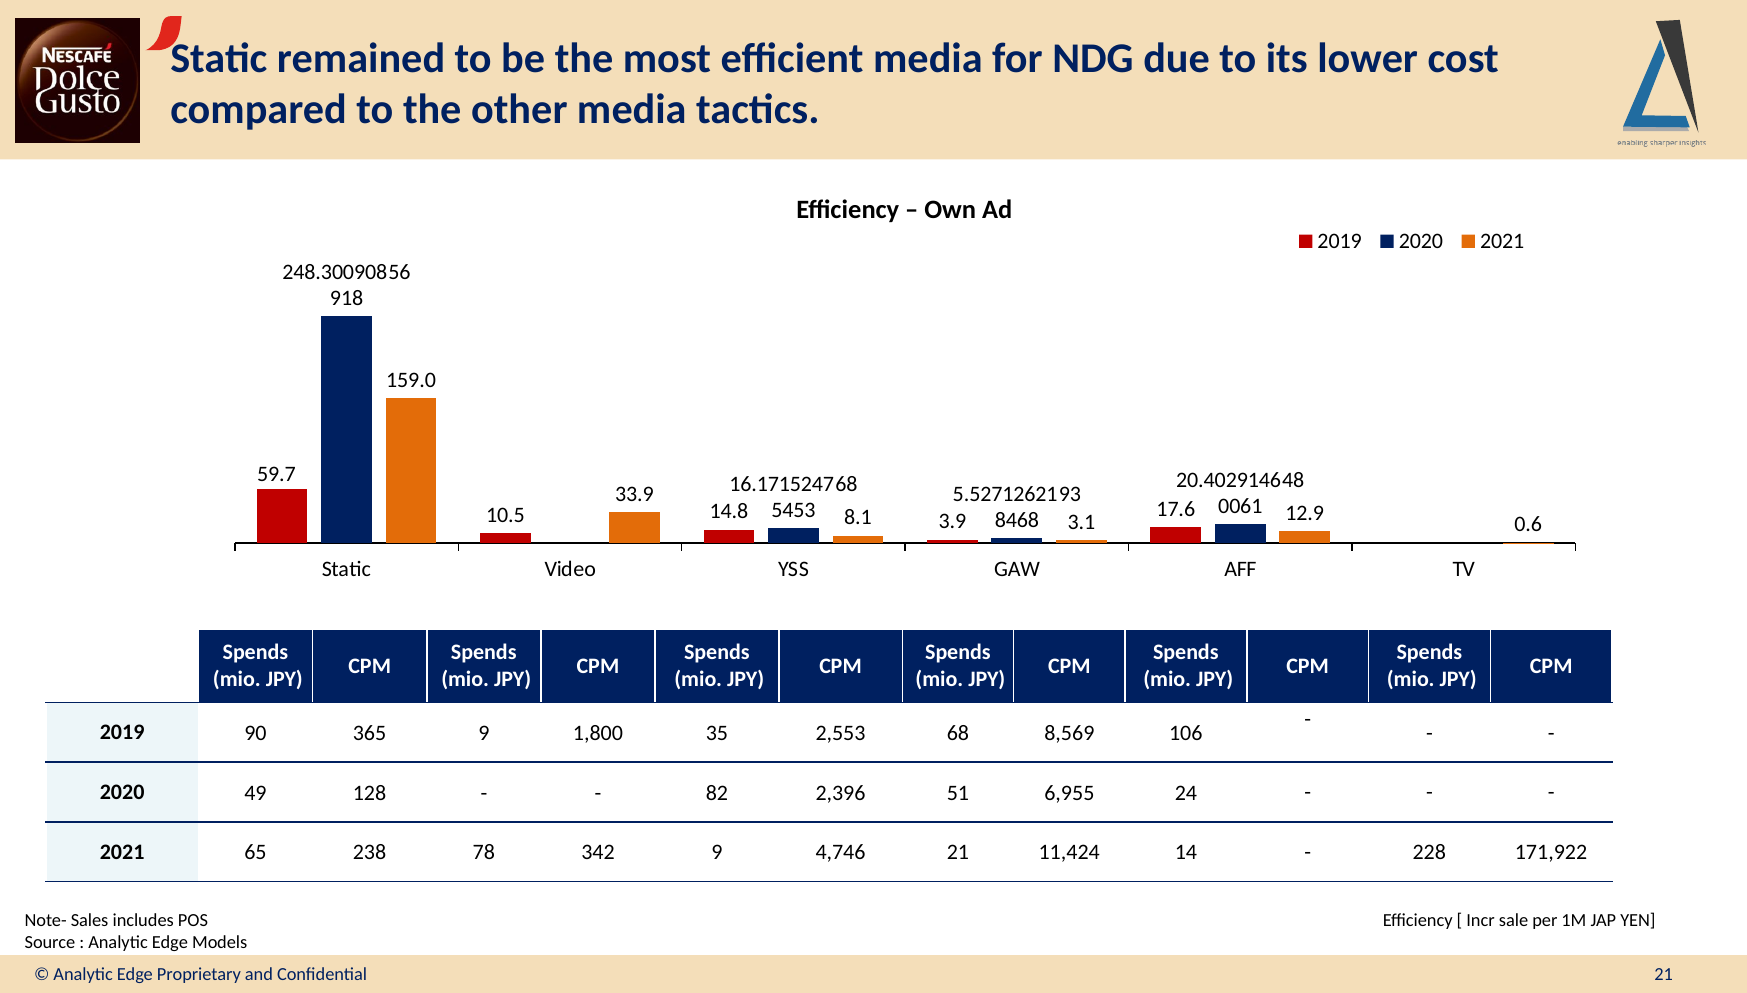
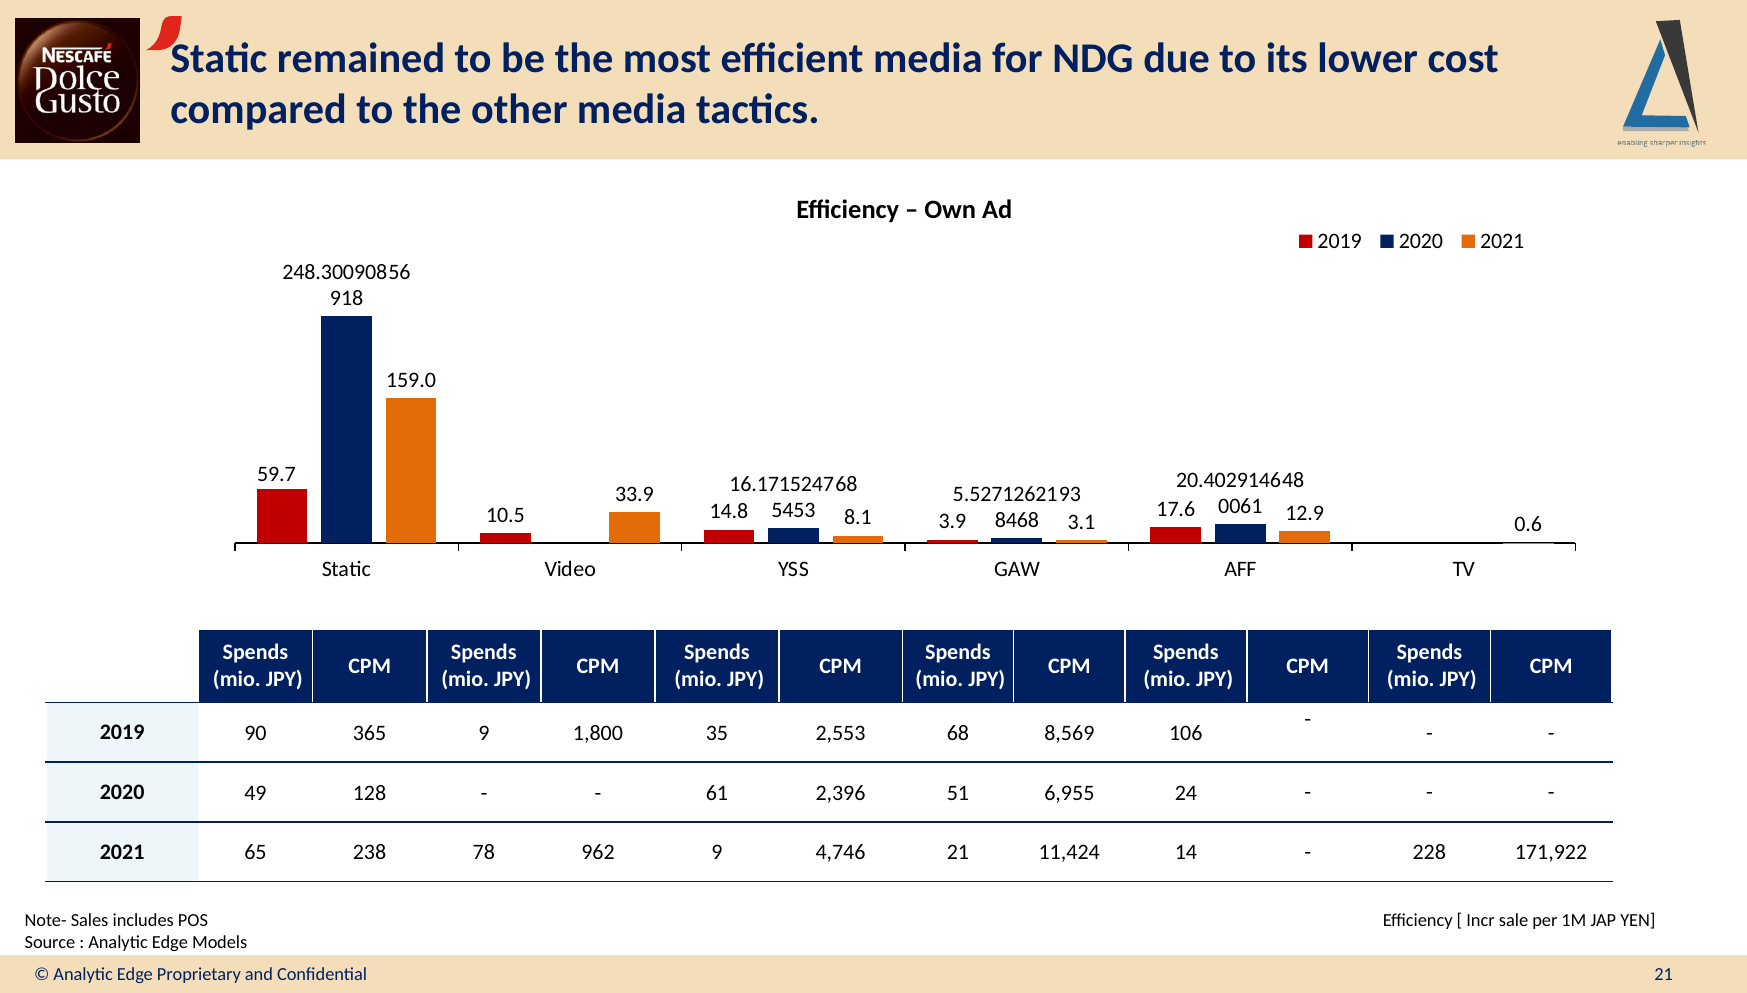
82: 82 -> 61
342: 342 -> 962
